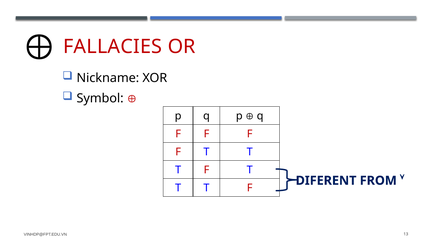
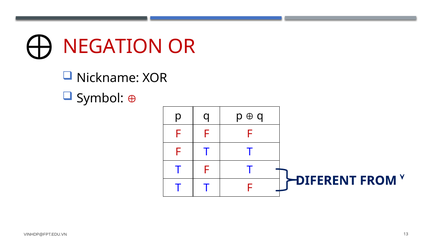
FALLACIES: FALLACIES -> NEGATION
